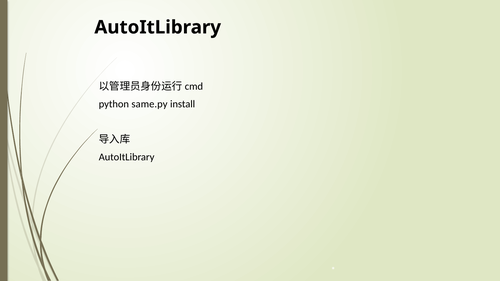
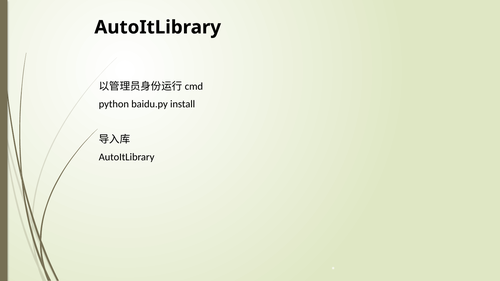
same.py: same.py -> baidu.py
